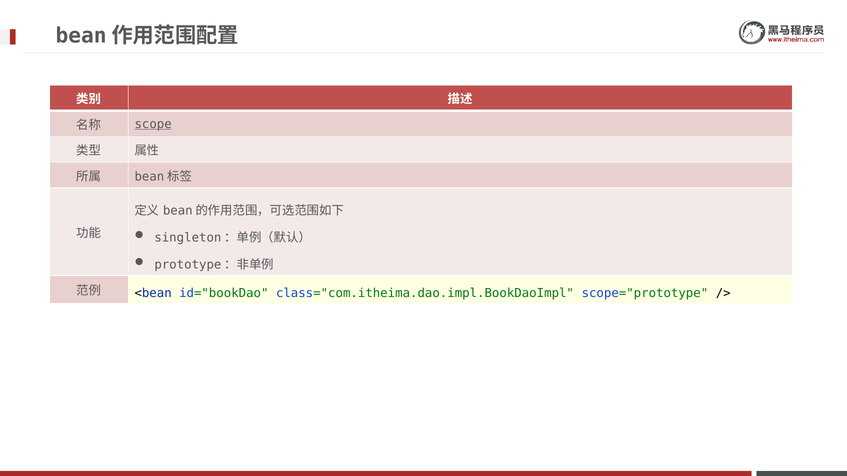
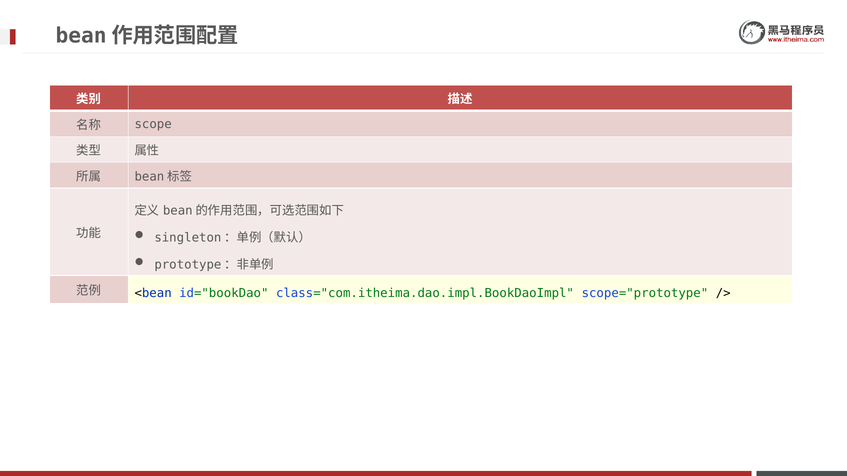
scope underline: present -> none
